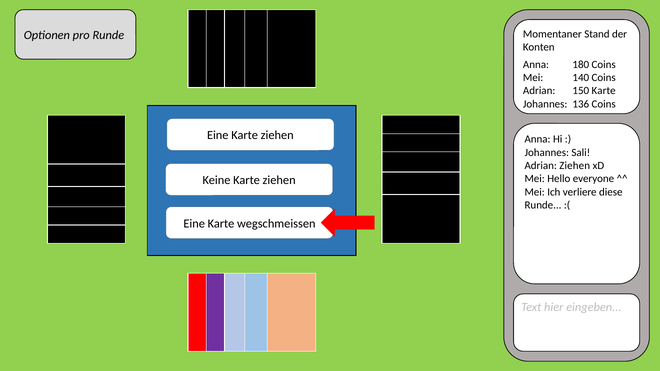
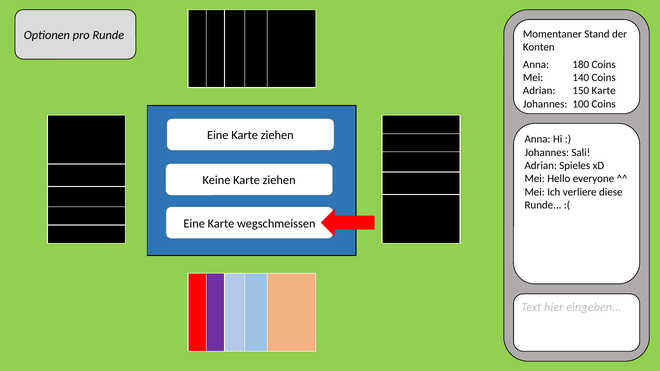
136: 136 -> 100
Adrian Ziehen: Ziehen -> Spieles
